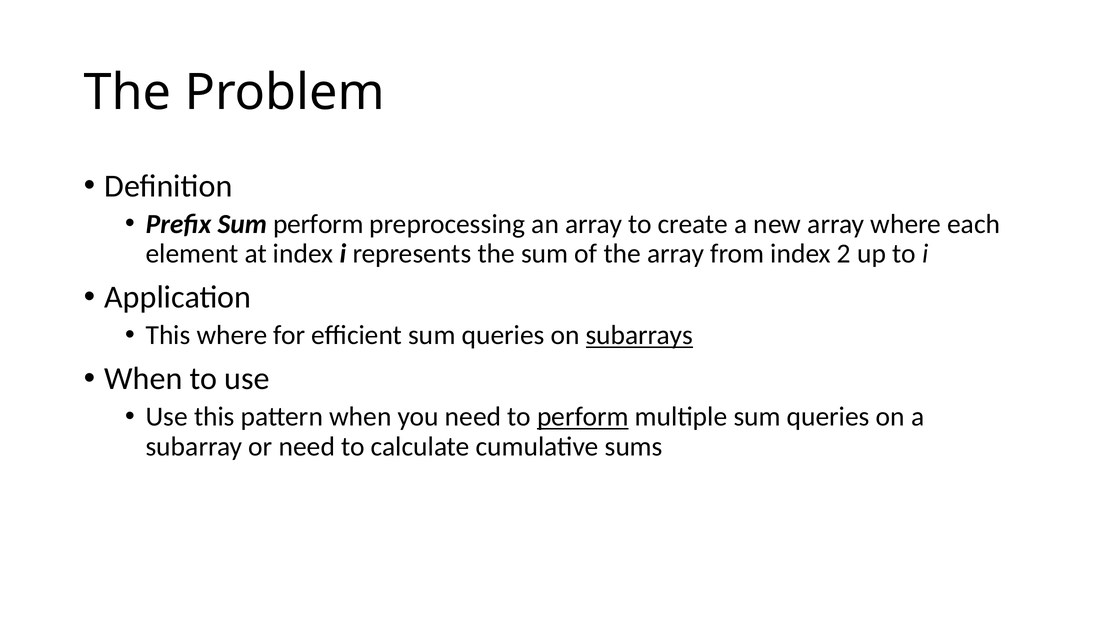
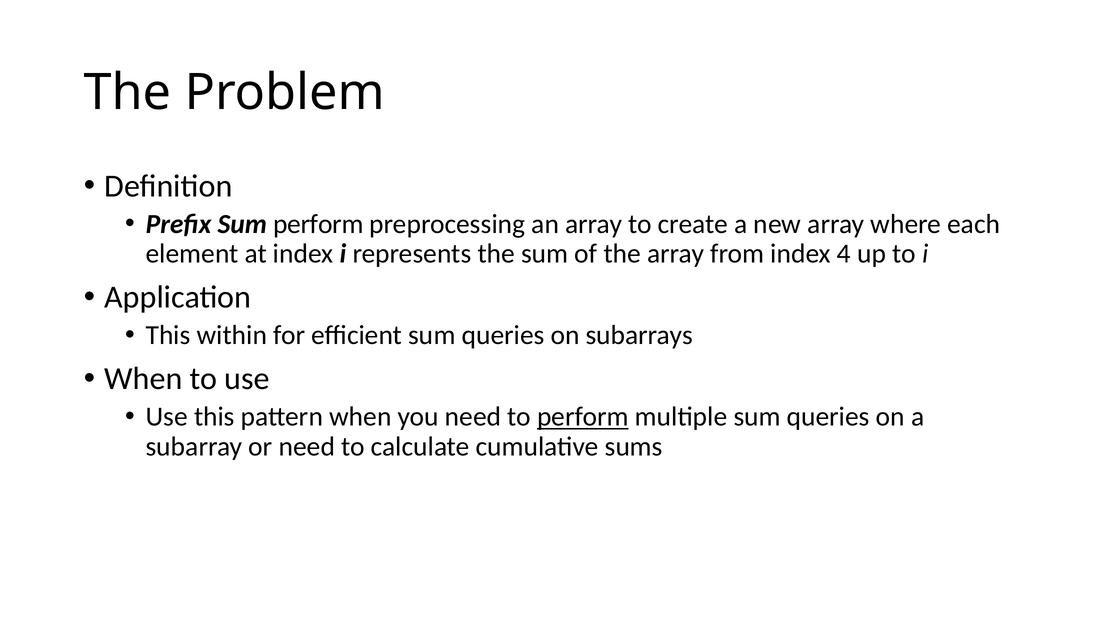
2: 2 -> 4
This where: where -> within
subarrays underline: present -> none
